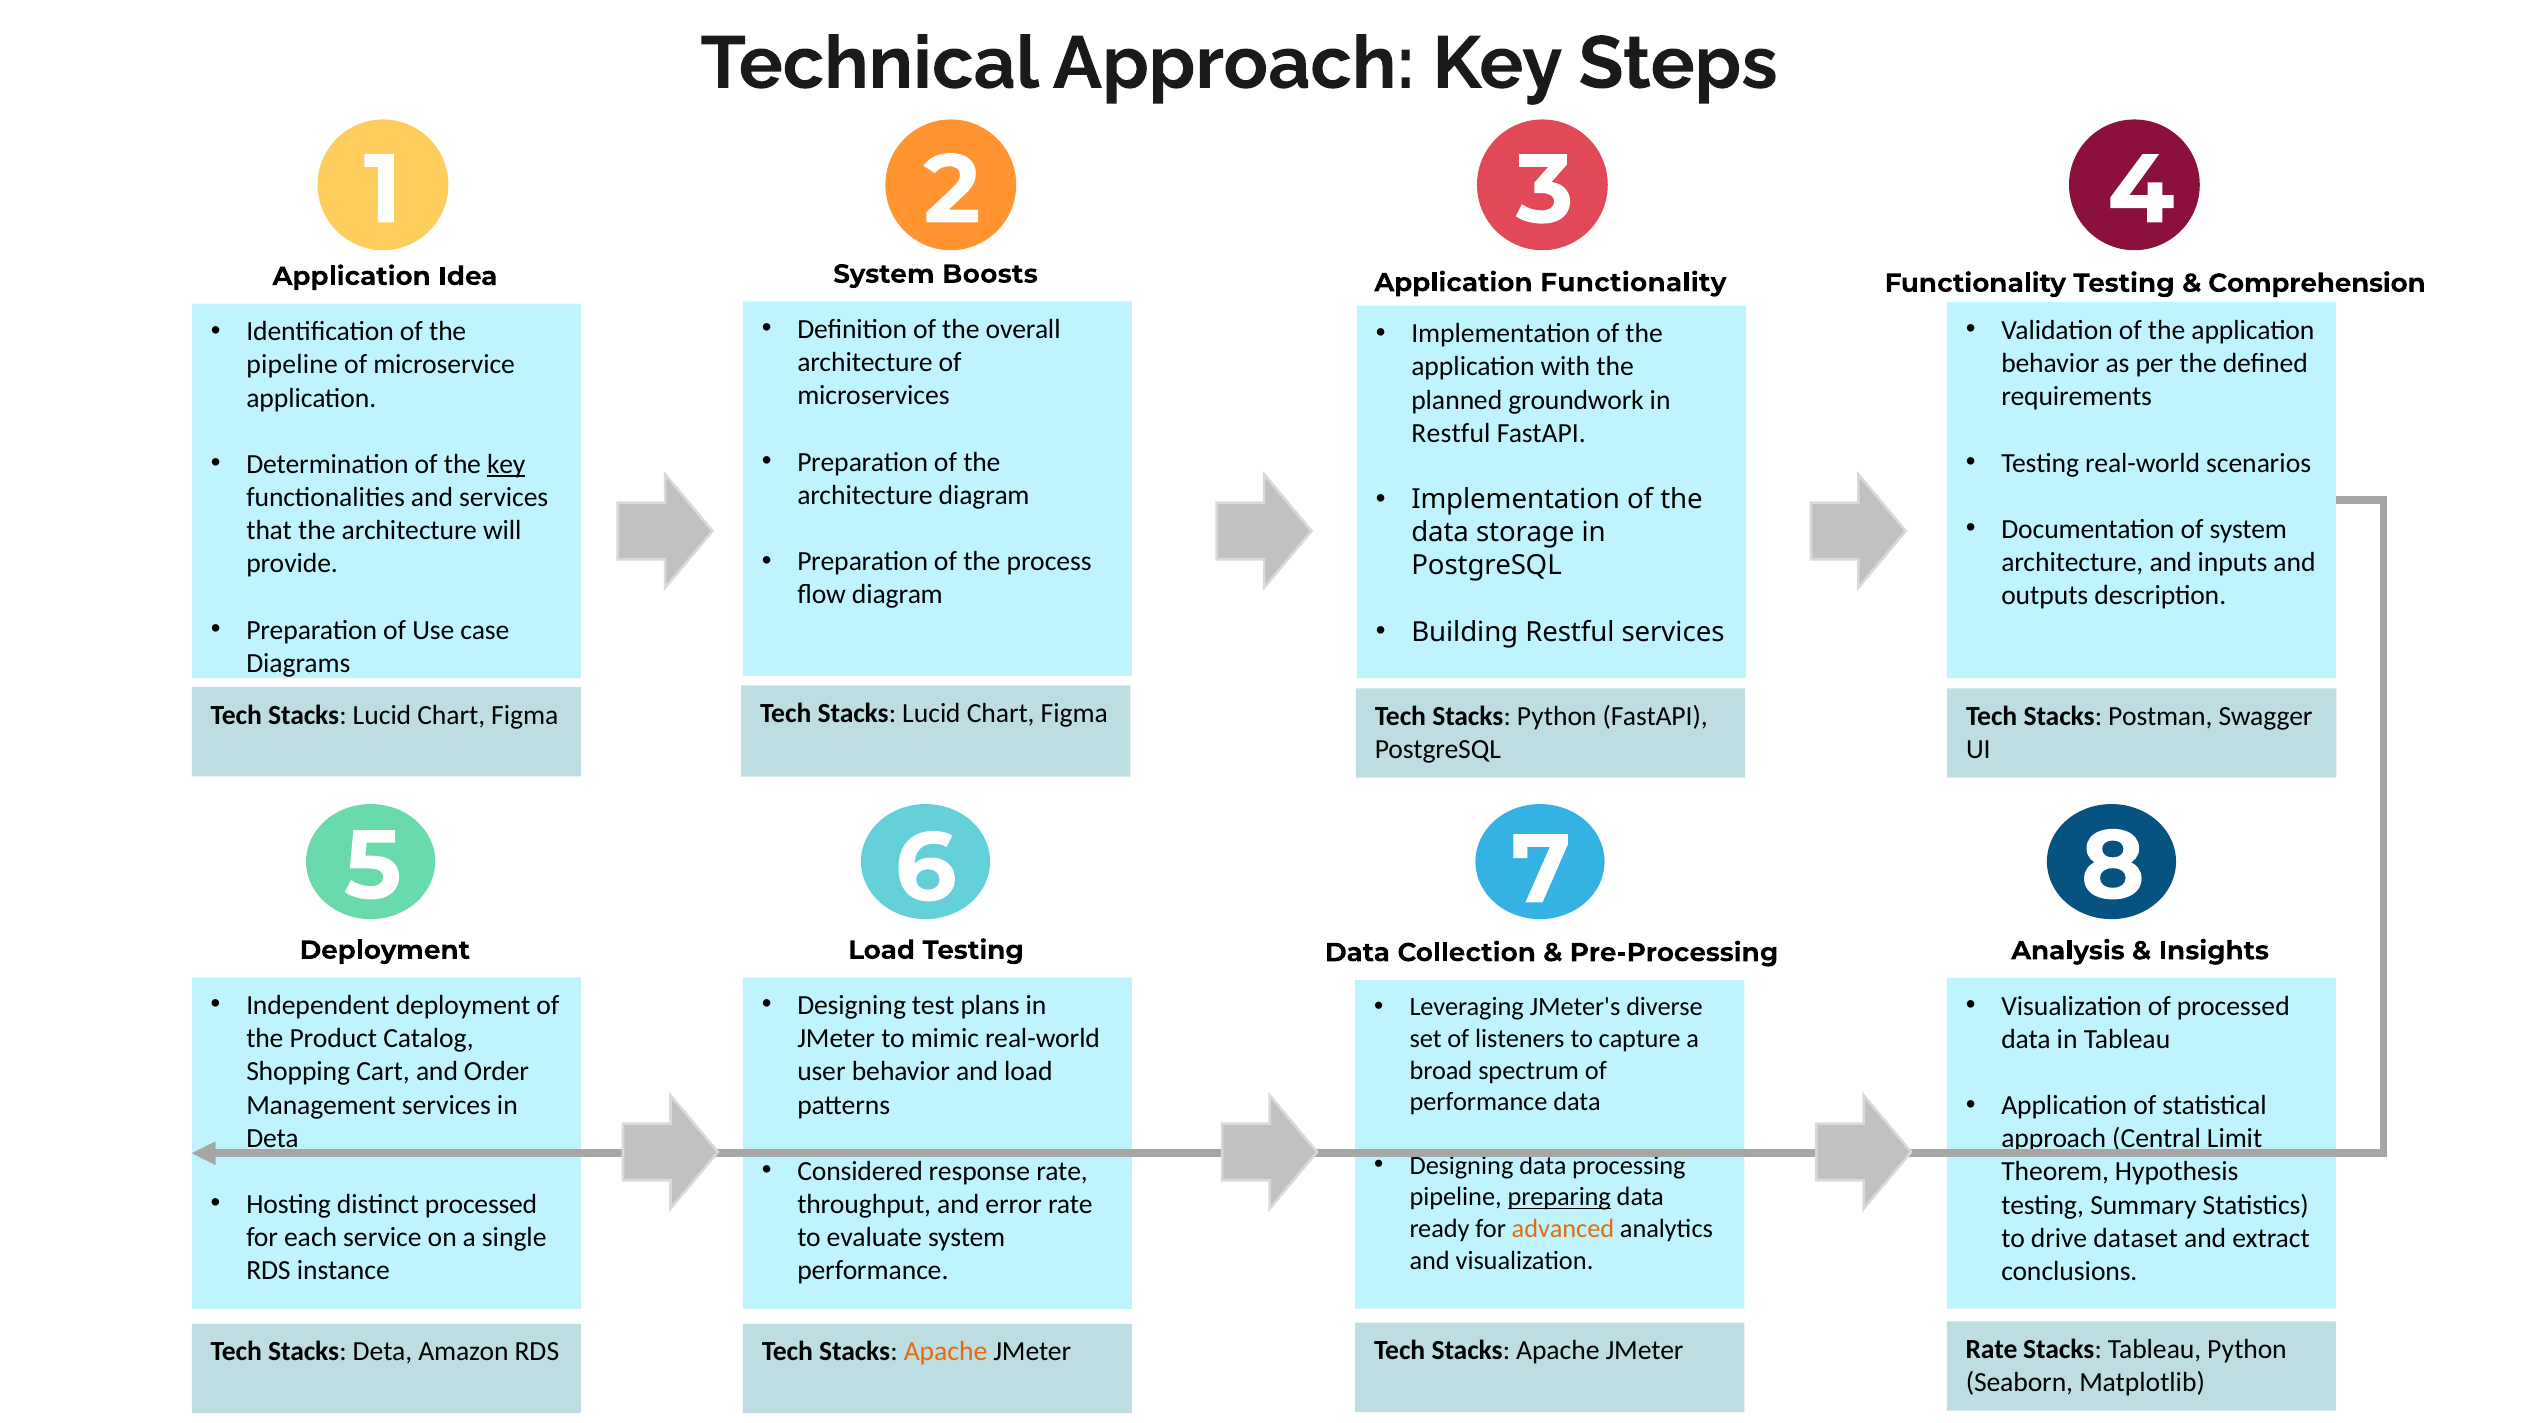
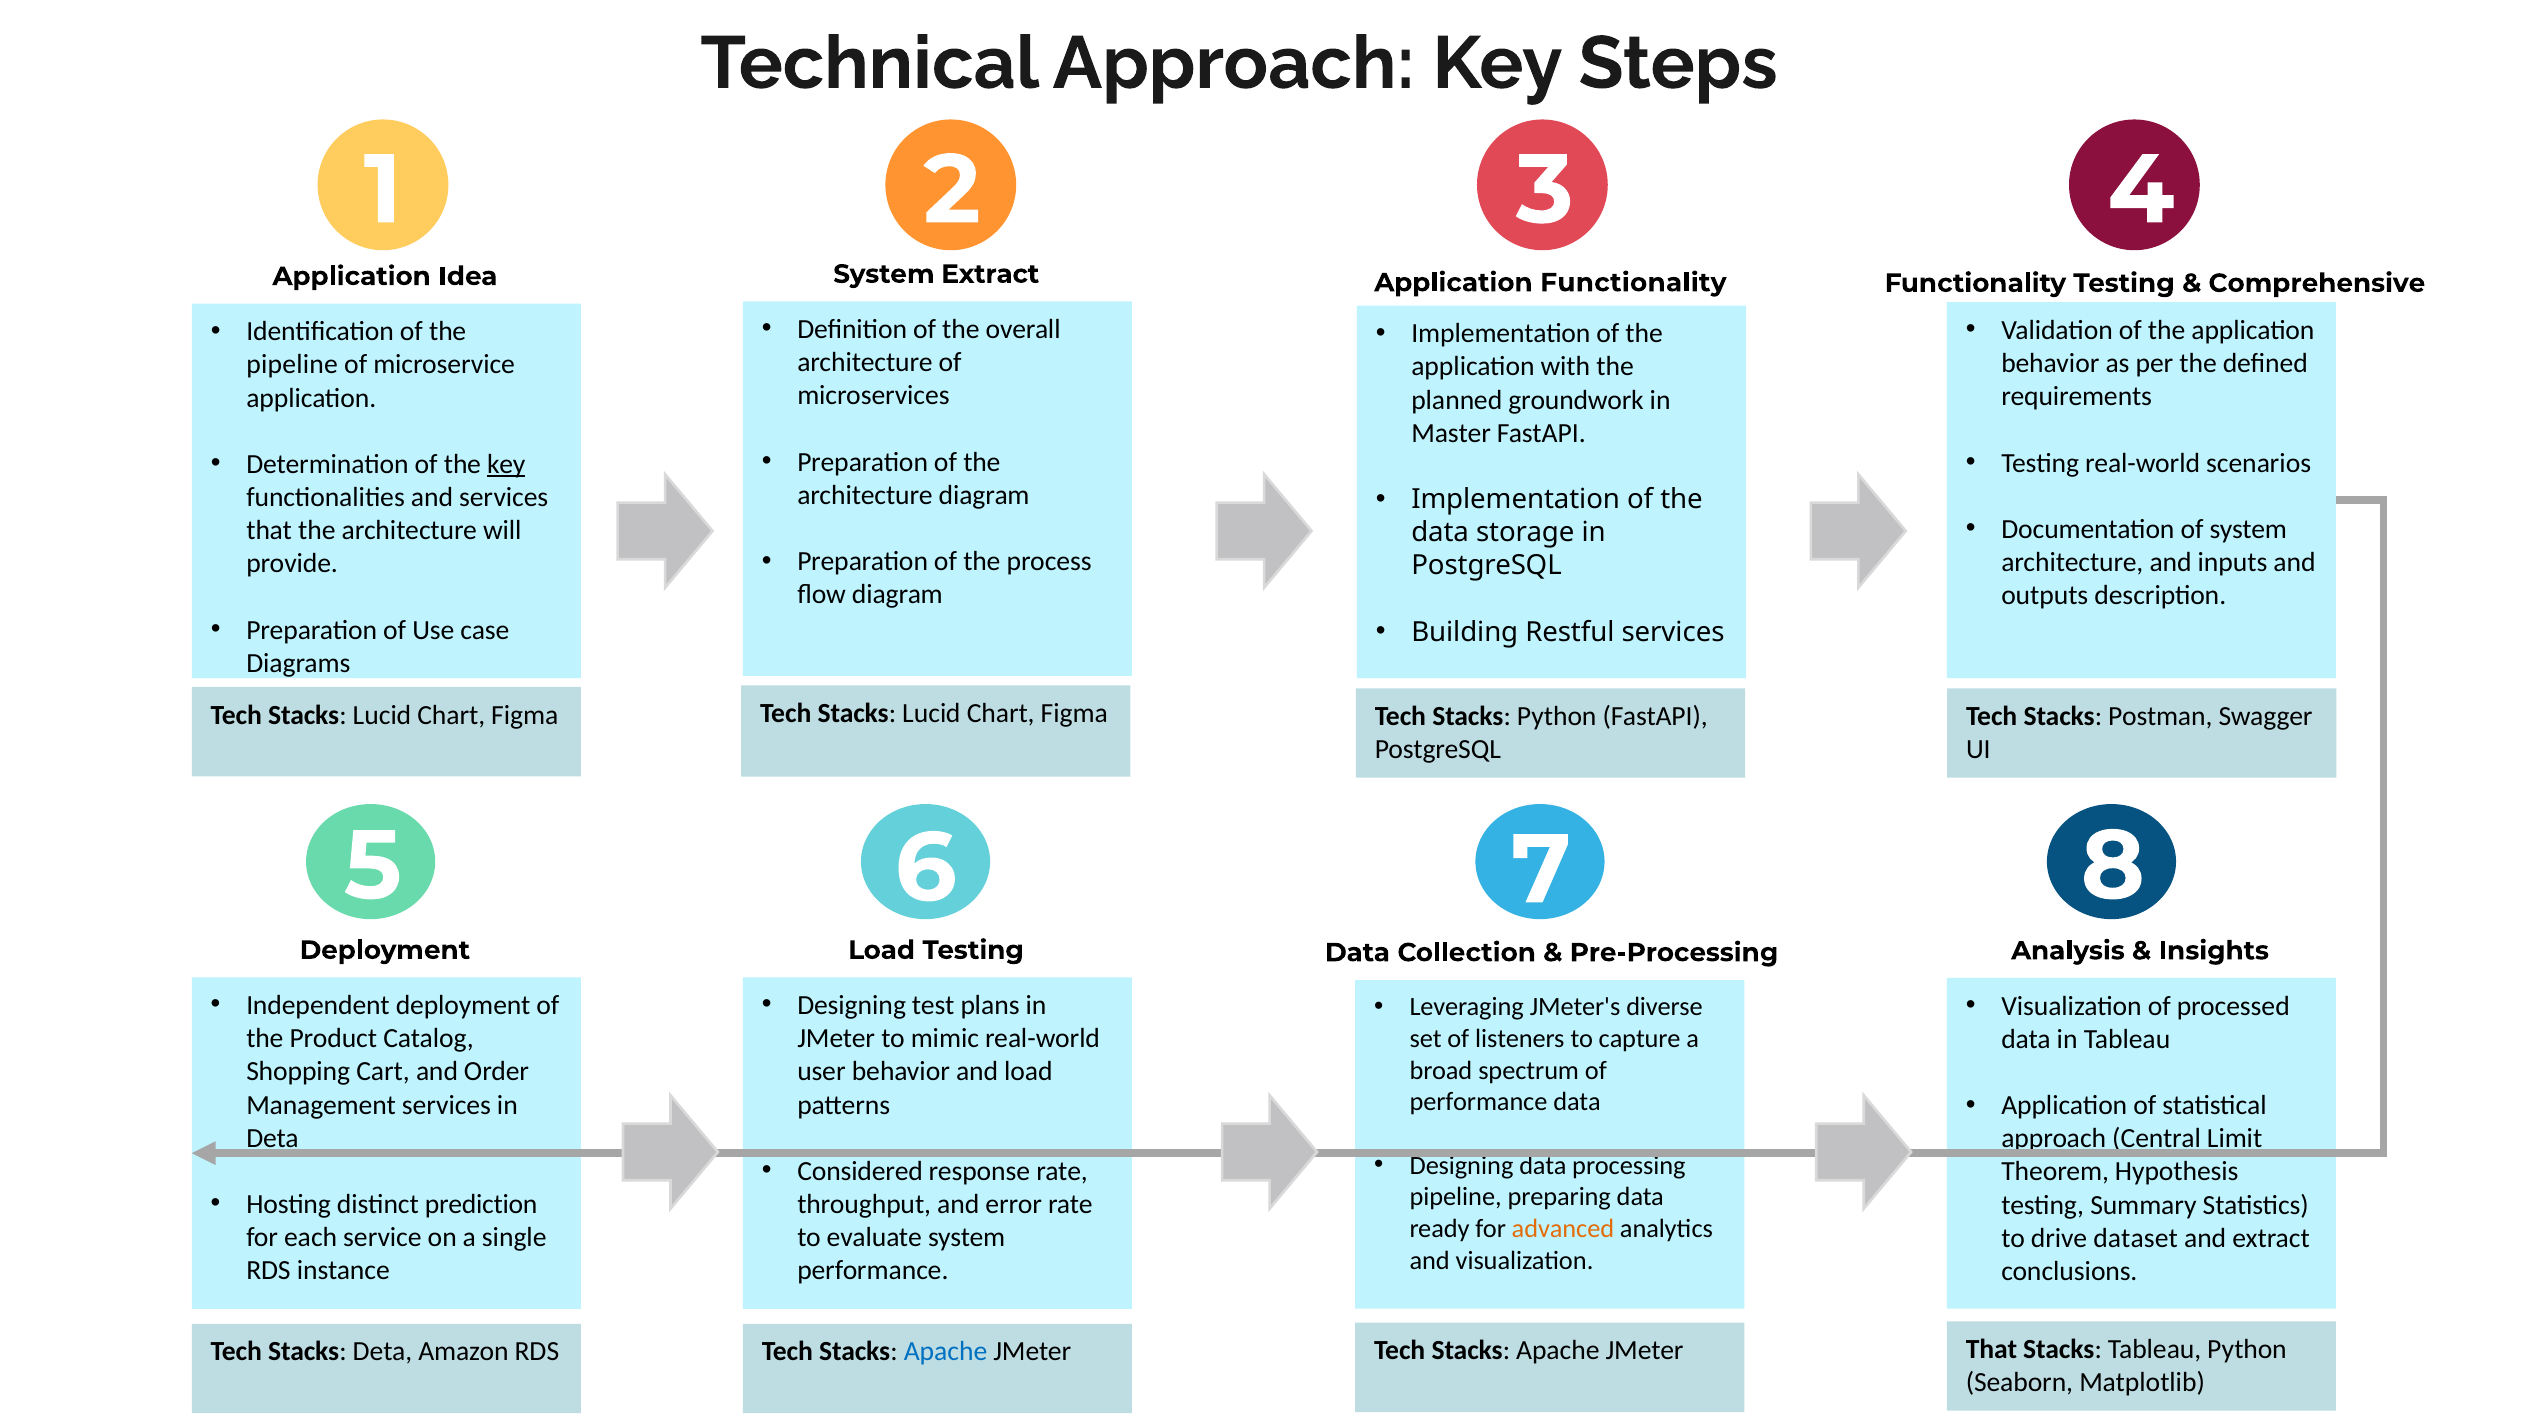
System Boosts: Boosts -> Extract
Comprehension: Comprehension -> Comprehensive
Restful at (1451, 433): Restful -> Master
preparing underline: present -> none
distinct processed: processed -> prediction
Apache at (946, 1352) colour: orange -> blue
JMeter Rate: Rate -> That
